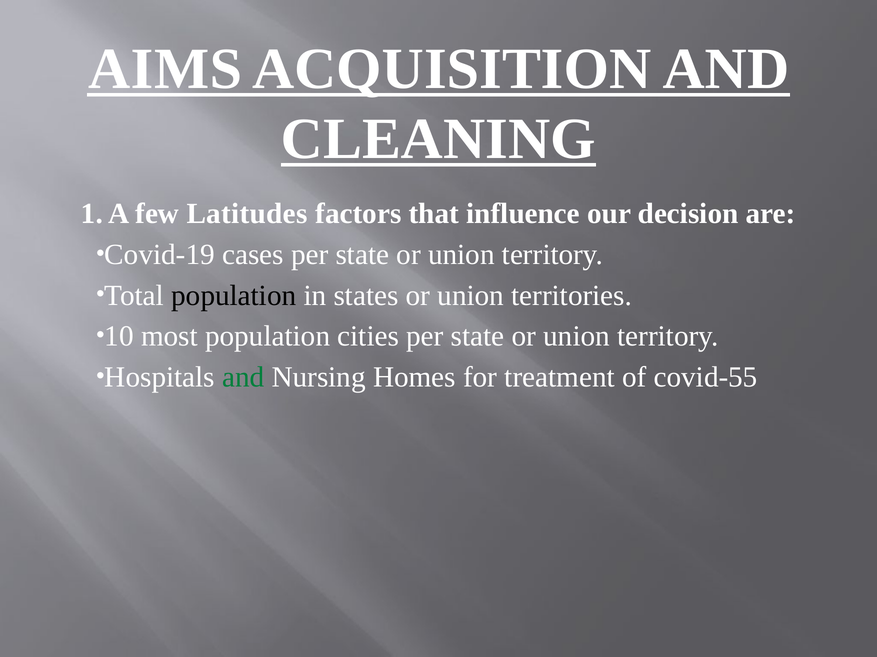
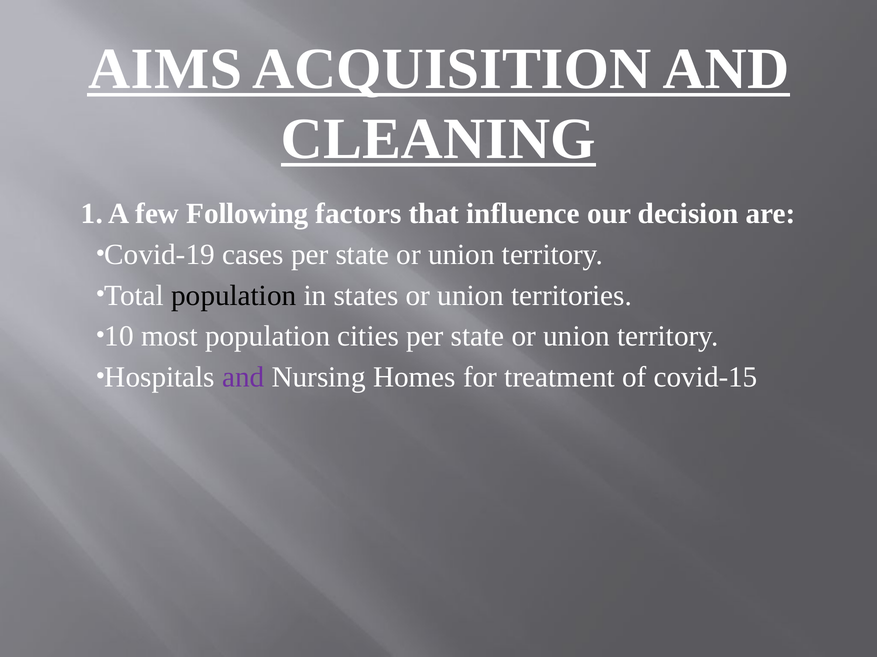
Latitudes: Latitudes -> Following
and at (243, 378) colour: green -> purple
covid-55: covid-55 -> covid-15
